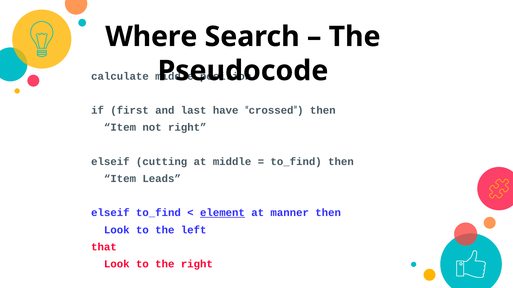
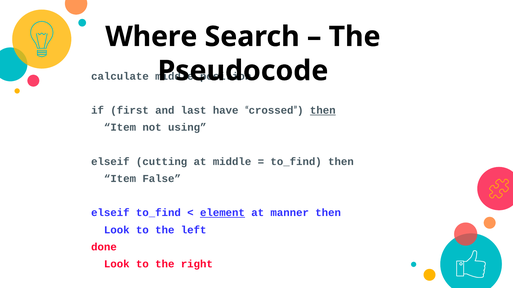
then at (323, 111) underline: none -> present
not right: right -> using
Leads: Leads -> False
that: that -> done
